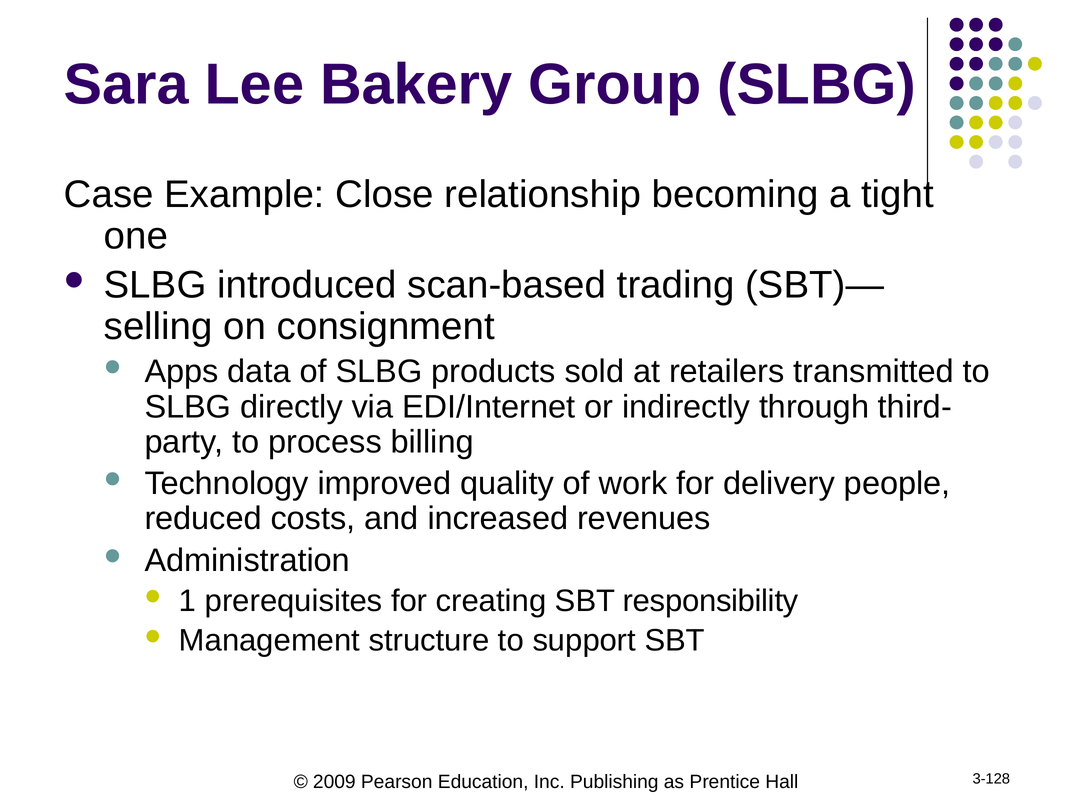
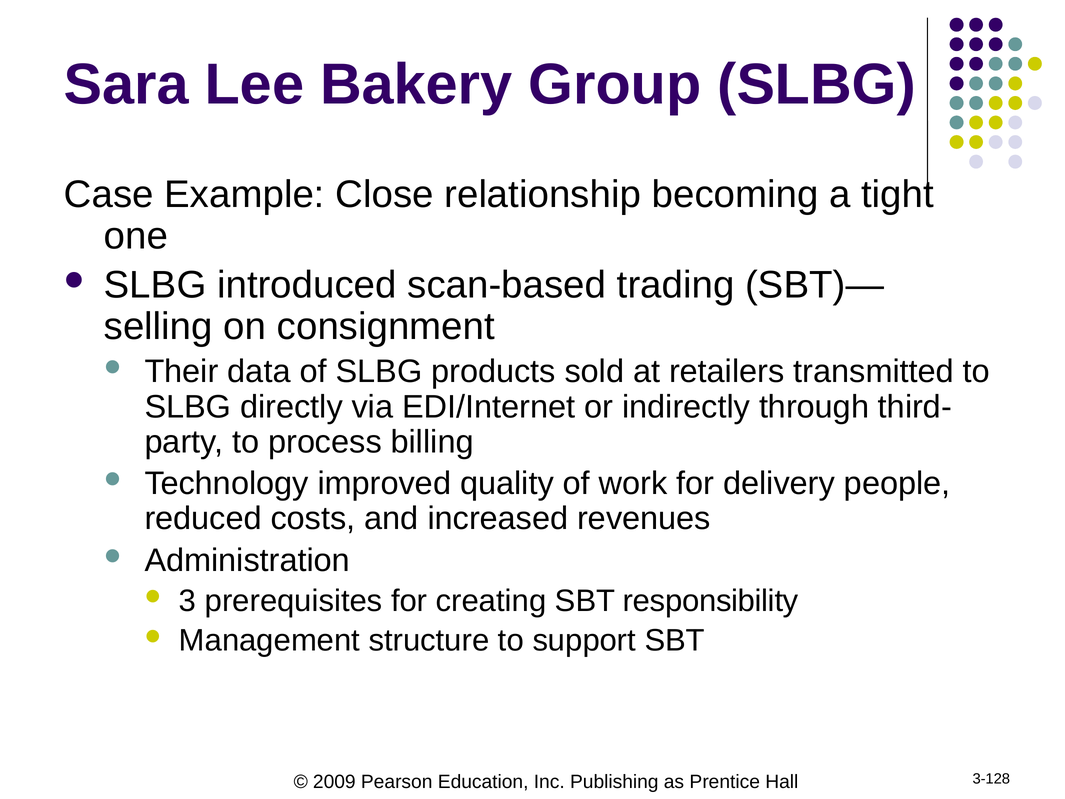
Apps: Apps -> Their
1: 1 -> 3
